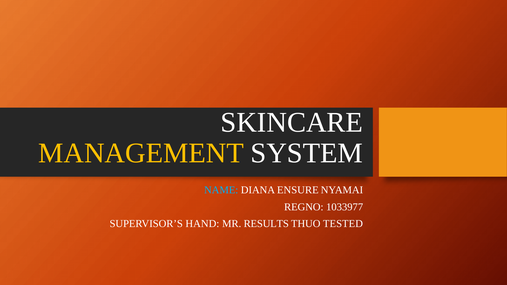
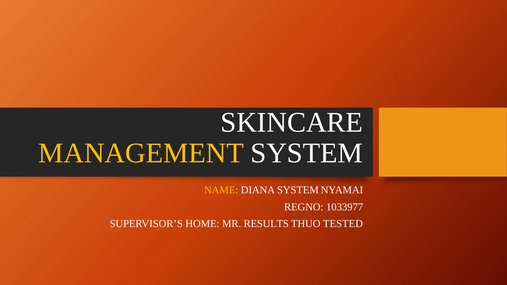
NAME colour: light blue -> yellow
DIANA ENSURE: ENSURE -> SYSTEM
HAND: HAND -> HOME
